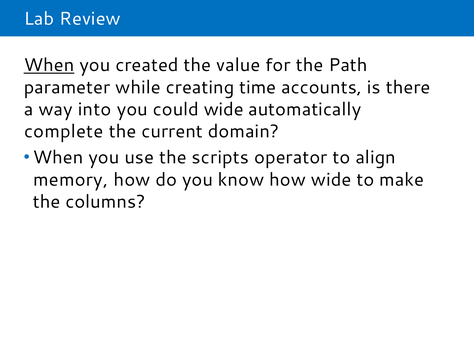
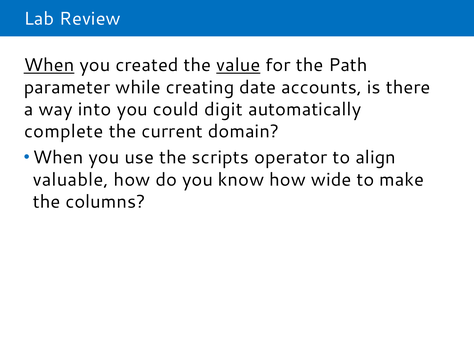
value underline: none -> present
time: time -> date
could wide: wide -> digit
memory: memory -> valuable
